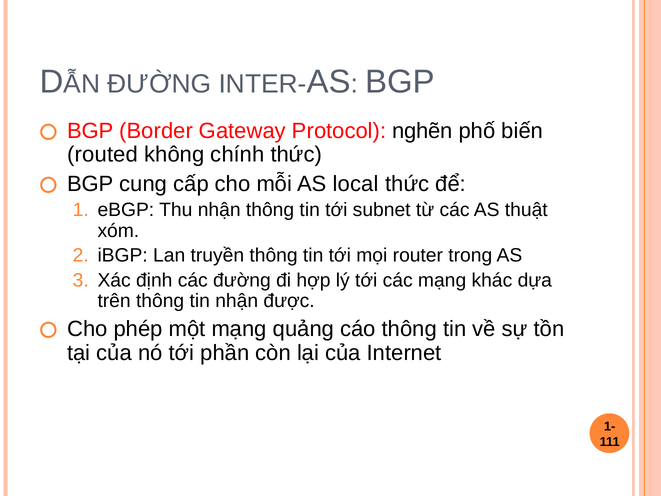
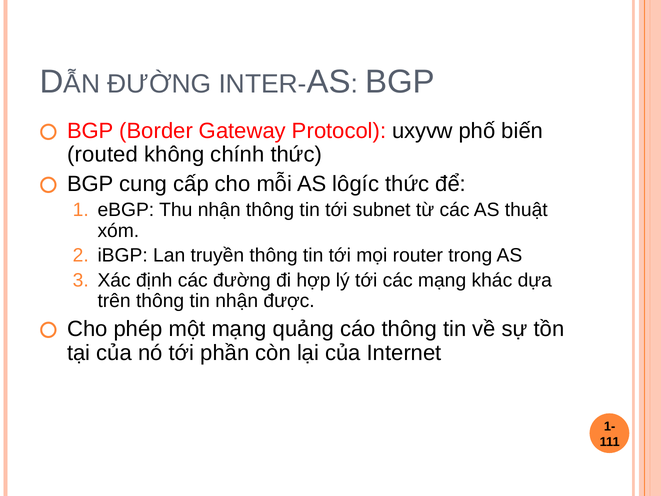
nghẽn: nghẽn -> uxyvw
local: local -> lôgíc
